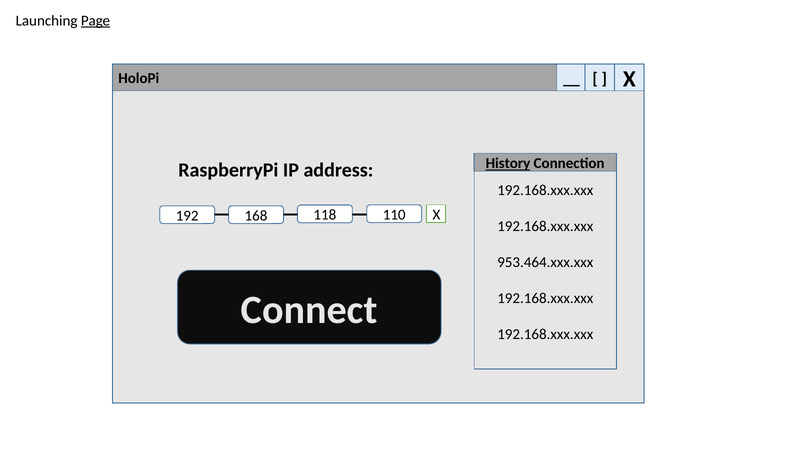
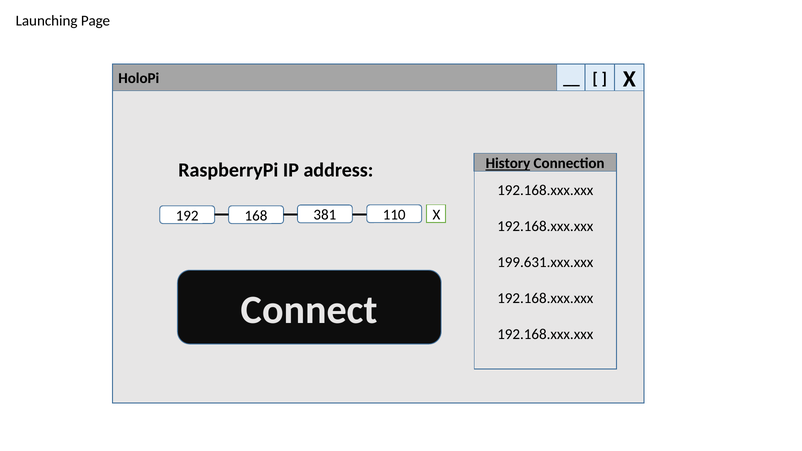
Page underline: present -> none
118: 118 -> 381
953.464.xxx.xxx: 953.464.xxx.xxx -> 199.631.xxx.xxx
